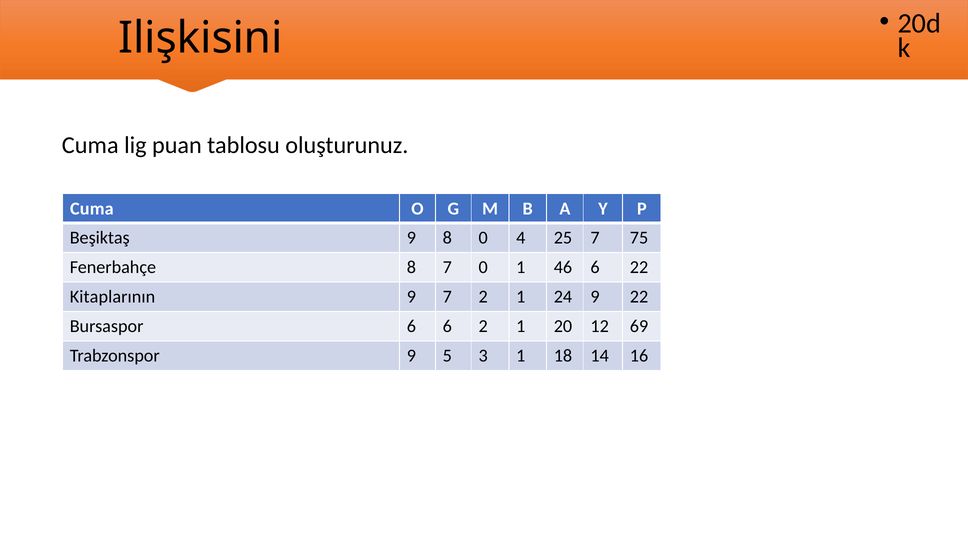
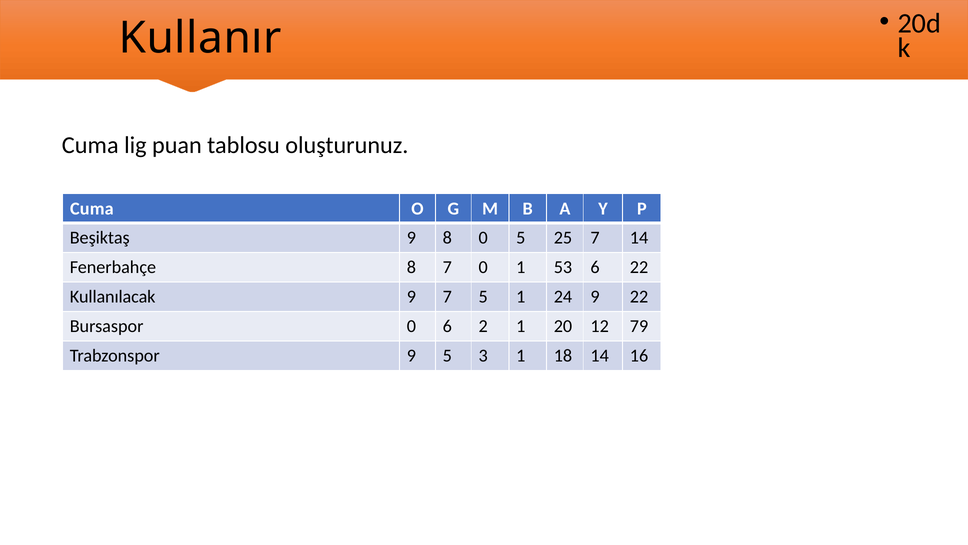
Ilişkisini: Ilişkisini -> Kullanır
0 4: 4 -> 5
7 75: 75 -> 14
46: 46 -> 53
Kitaplarının: Kitaplarının -> Kullanılacak
7 2: 2 -> 5
Bursaspor 6: 6 -> 0
69: 69 -> 79
